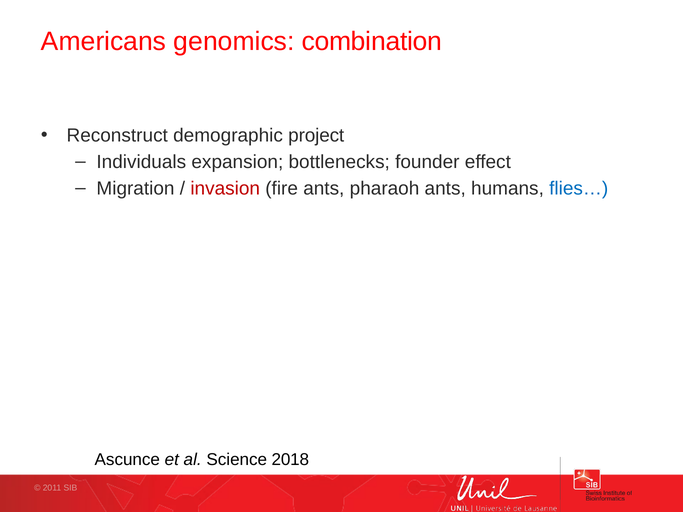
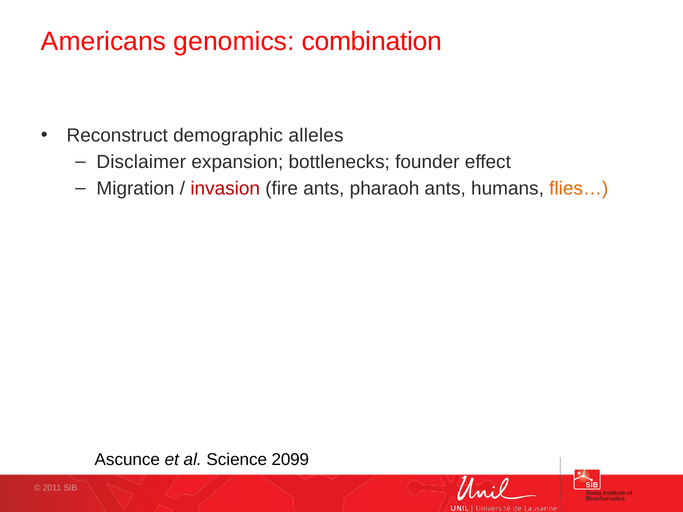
project: project -> alleles
Individuals: Individuals -> Disclaimer
flies… colour: blue -> orange
2018: 2018 -> 2099
